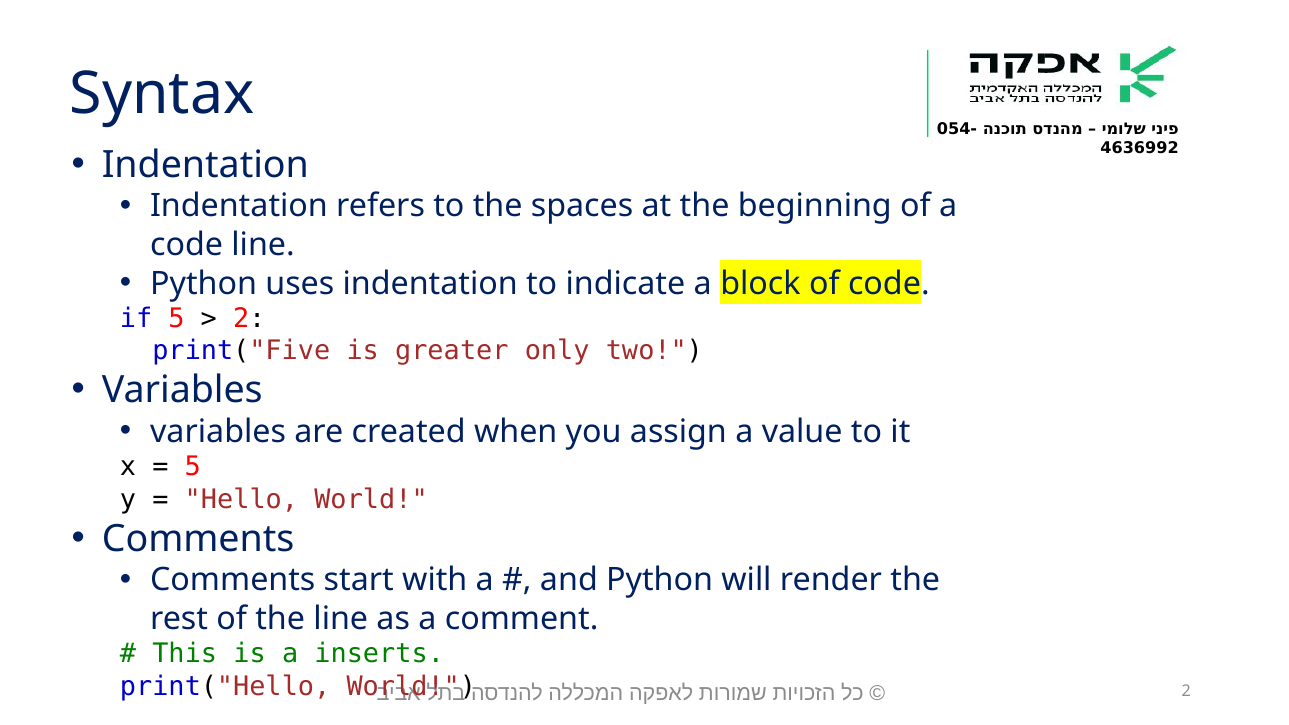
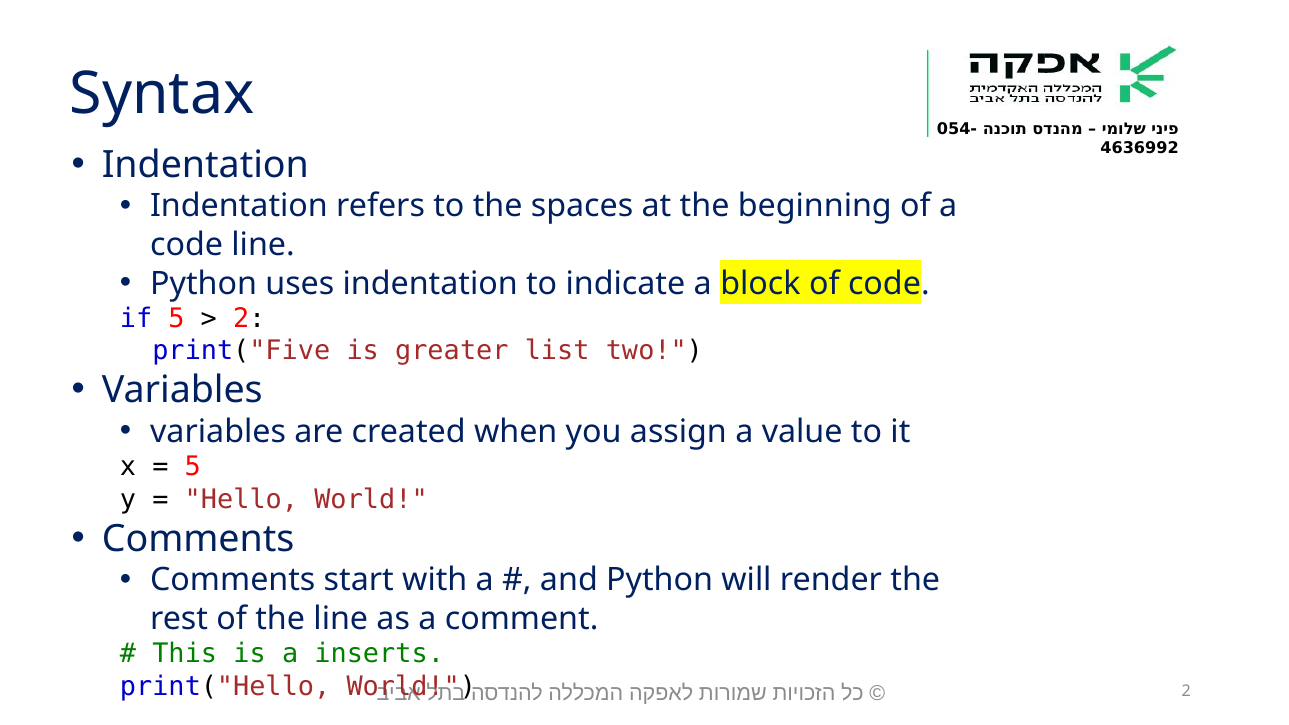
only: only -> list
